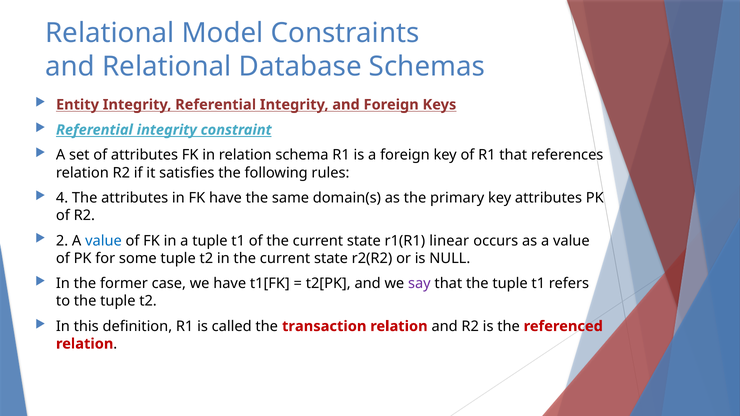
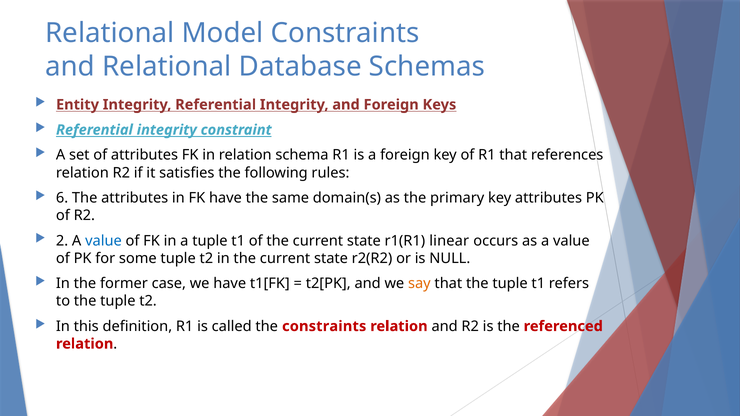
4: 4 -> 6
say colour: purple -> orange
the transaction: transaction -> constraints
